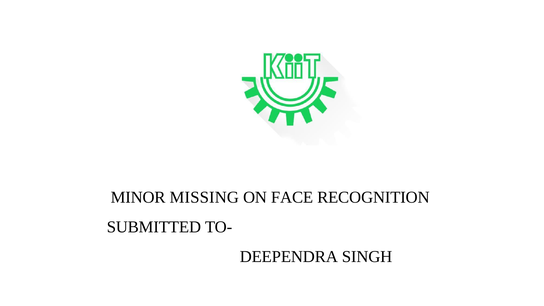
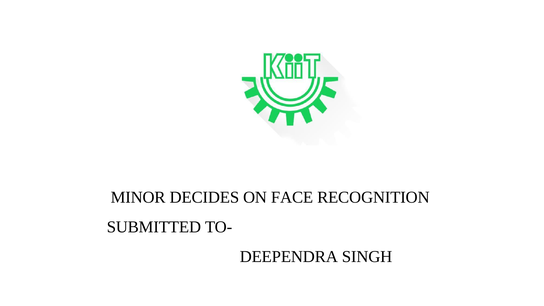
MISSING: MISSING -> DECIDES
